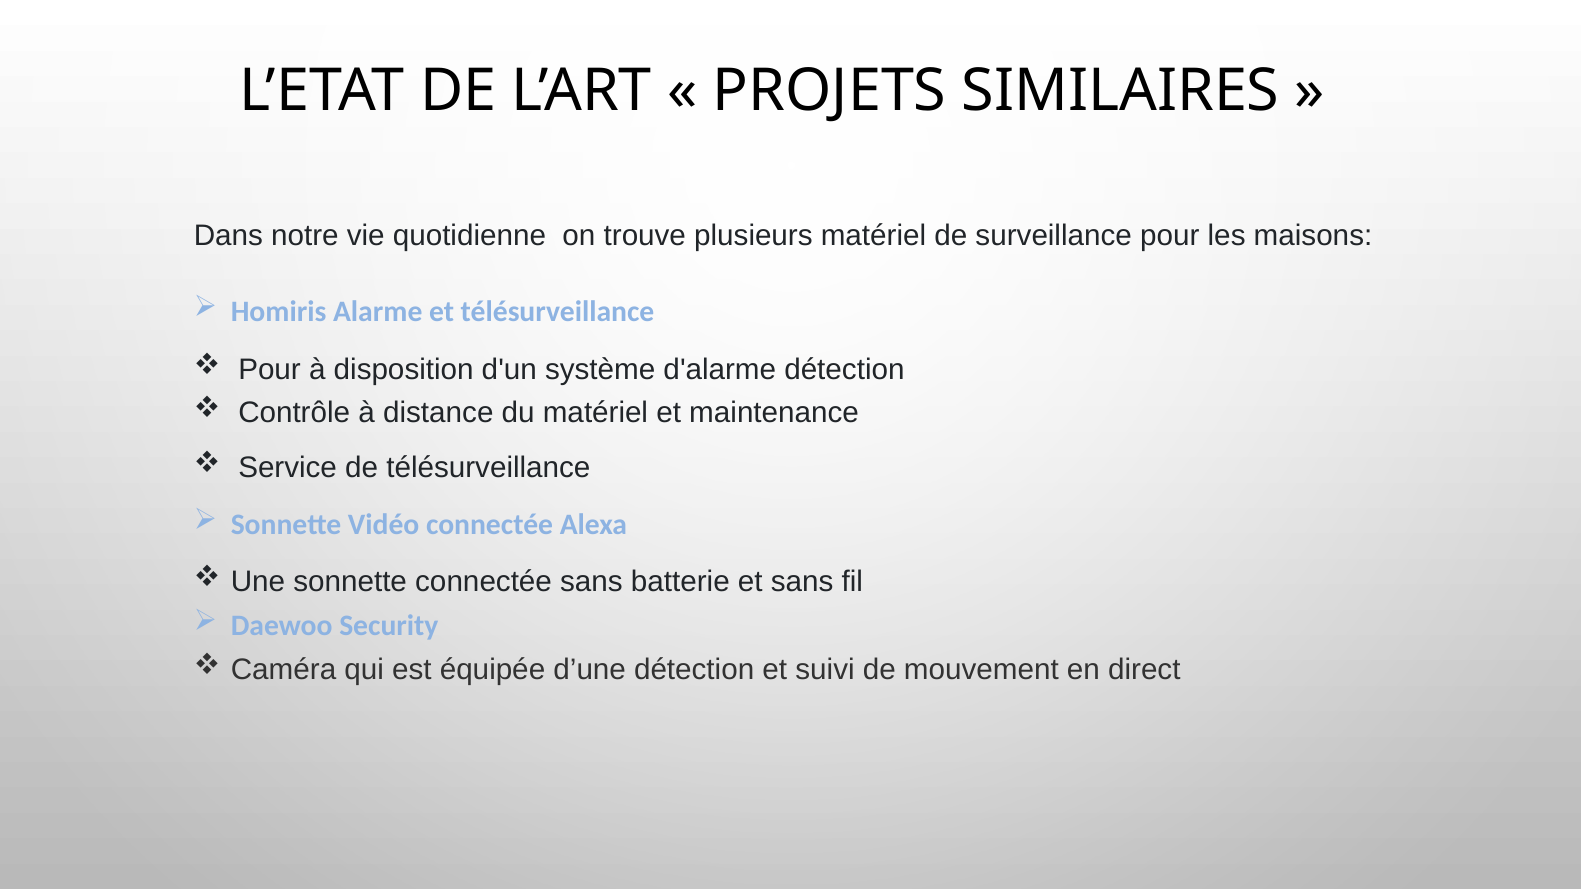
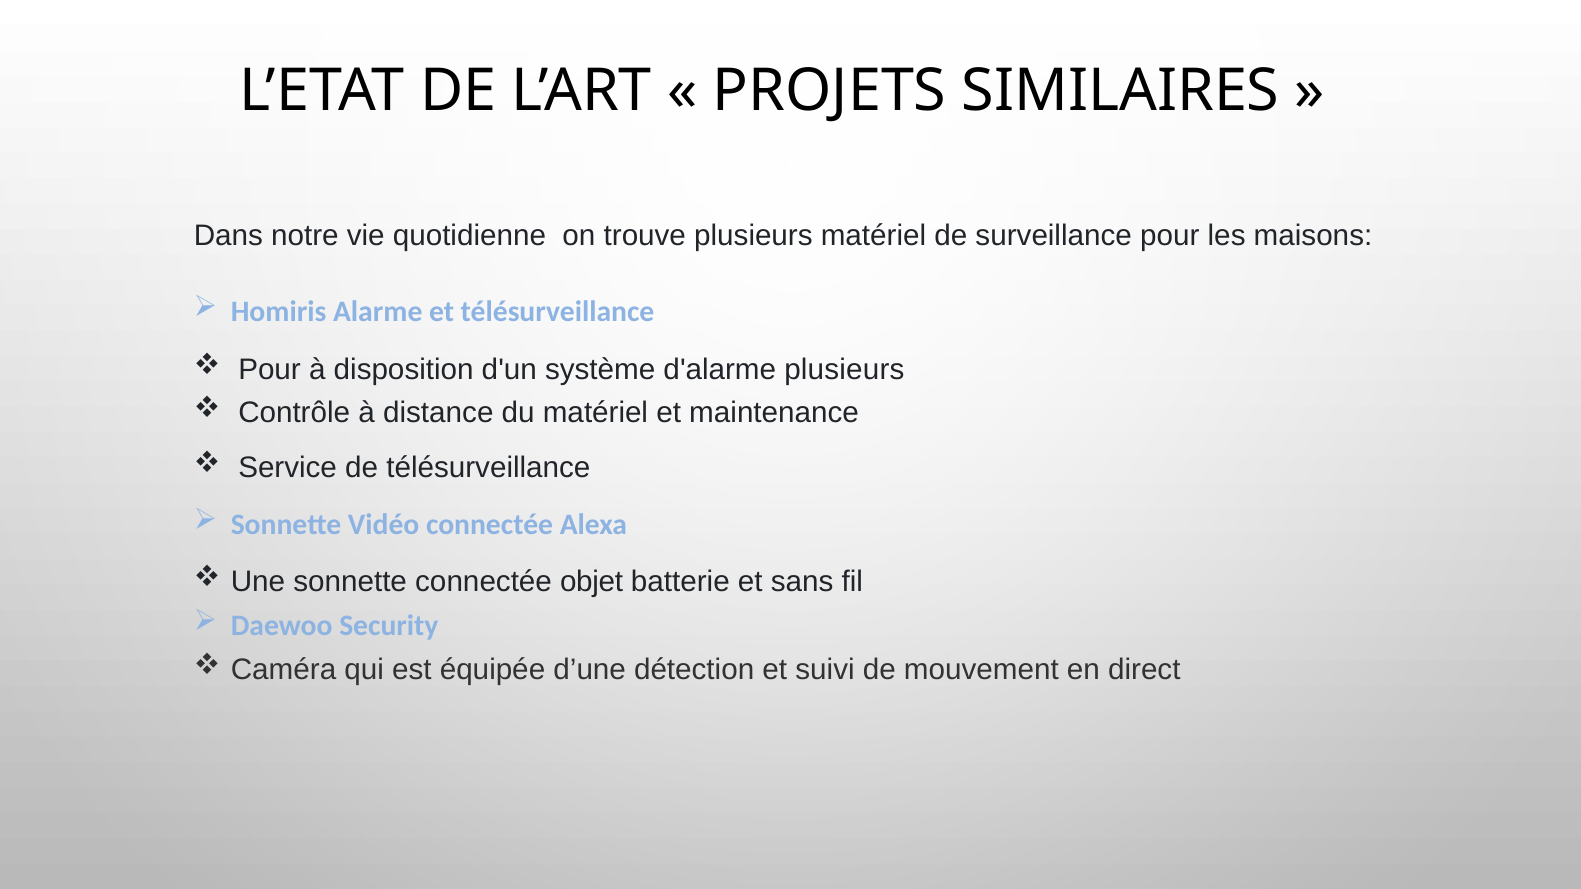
d'alarme détection: détection -> plusieurs
connectée sans: sans -> objet
